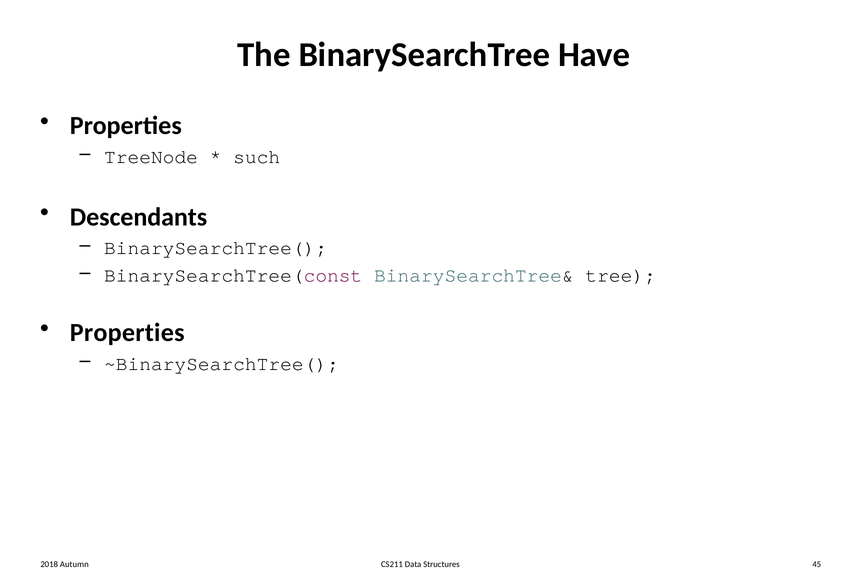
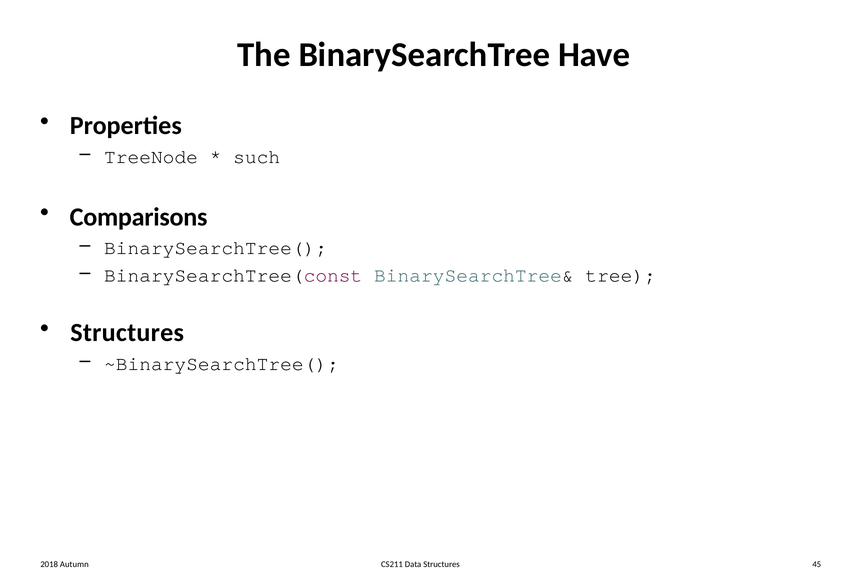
Descendants: Descendants -> Comparisons
Properties at (127, 333): Properties -> Structures
